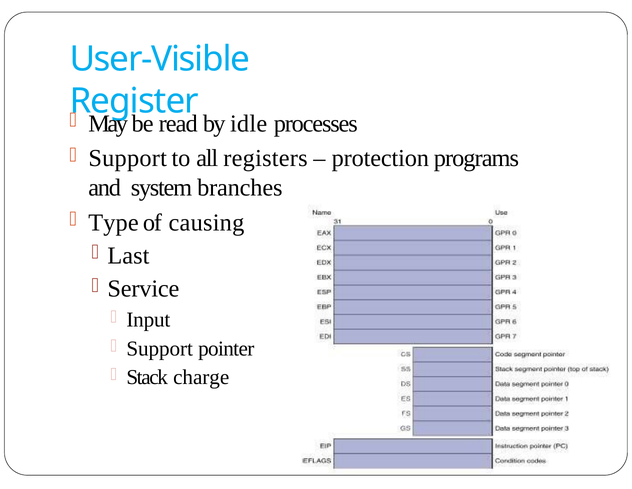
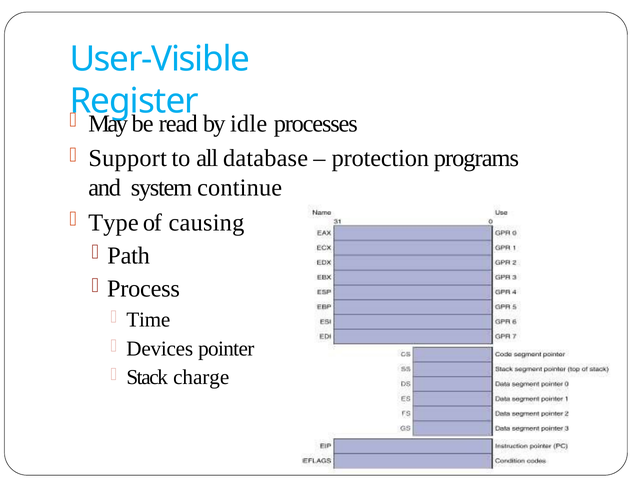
registers: registers -> database
branches: branches -> continue
Last: Last -> Path
Service: Service -> Process
Input: Input -> Time
Support at (160, 348): Support -> Devices
